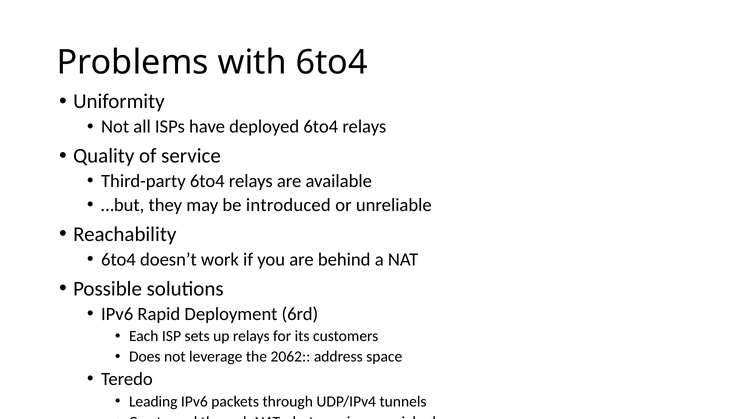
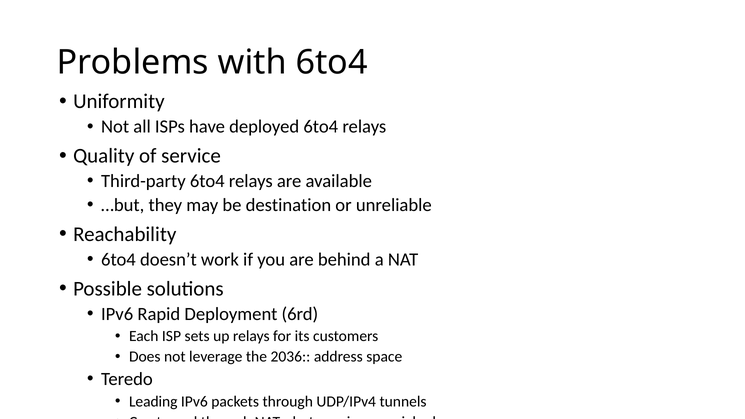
introduced: introduced -> destination
2062: 2062 -> 2036
